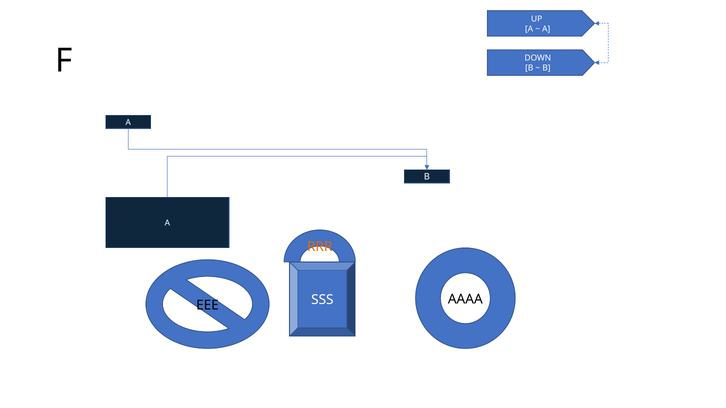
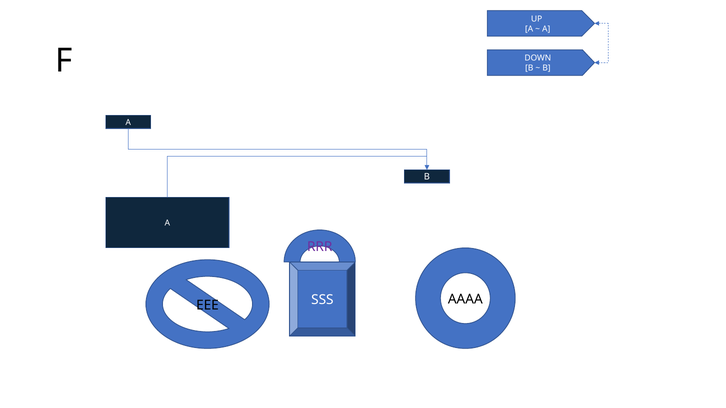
RRR colour: orange -> purple
